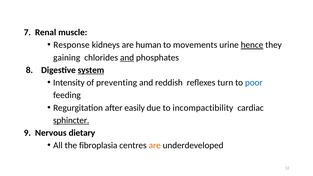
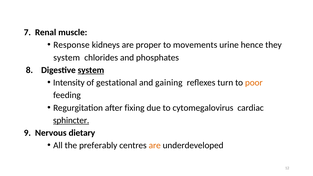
human: human -> proper
hence underline: present -> none
gaining at (67, 58): gaining -> system
and at (127, 58) underline: present -> none
preventing: preventing -> gestational
reddish: reddish -> gaining
poor colour: blue -> orange
easily: easily -> fixing
incompactibility: incompactibility -> cytomegalovirus
fibroplasia: fibroplasia -> preferably
